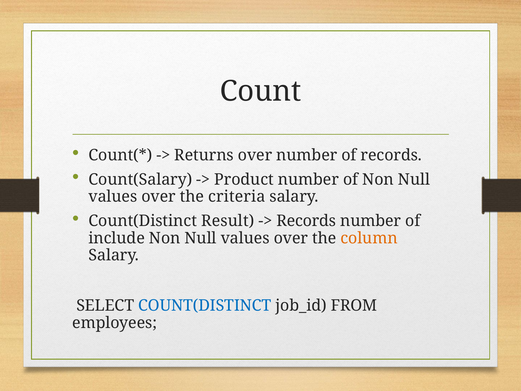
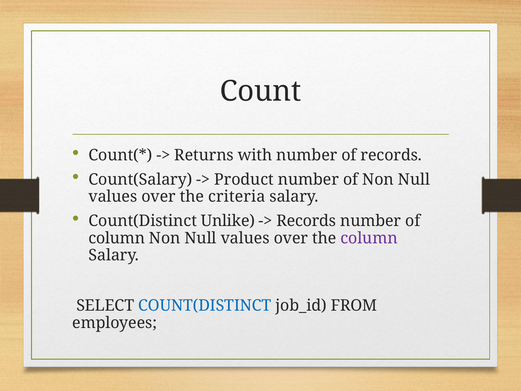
Returns over: over -> with
Result: Result -> Unlike
include at (117, 238): include -> column
column at (369, 238) colour: orange -> purple
